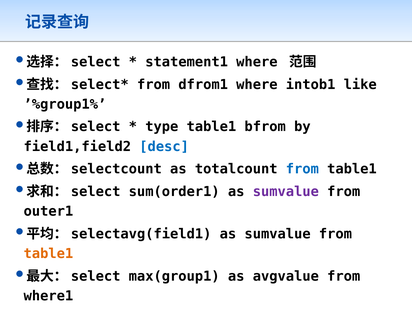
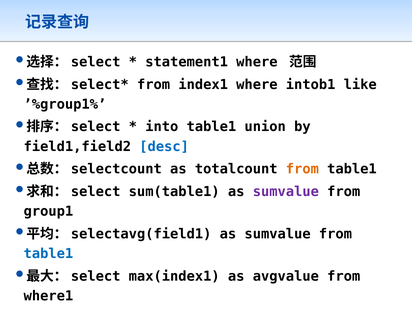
dfrom1: dfrom1 -> index1
type: type -> into
bfrom: bfrom -> union
from at (302, 169) colour: blue -> orange
sum(order1: sum(order1 -> sum(table1
outer1: outer1 -> group1
table1 at (48, 254) colour: orange -> blue
max(group1: max(group1 -> max(index1
